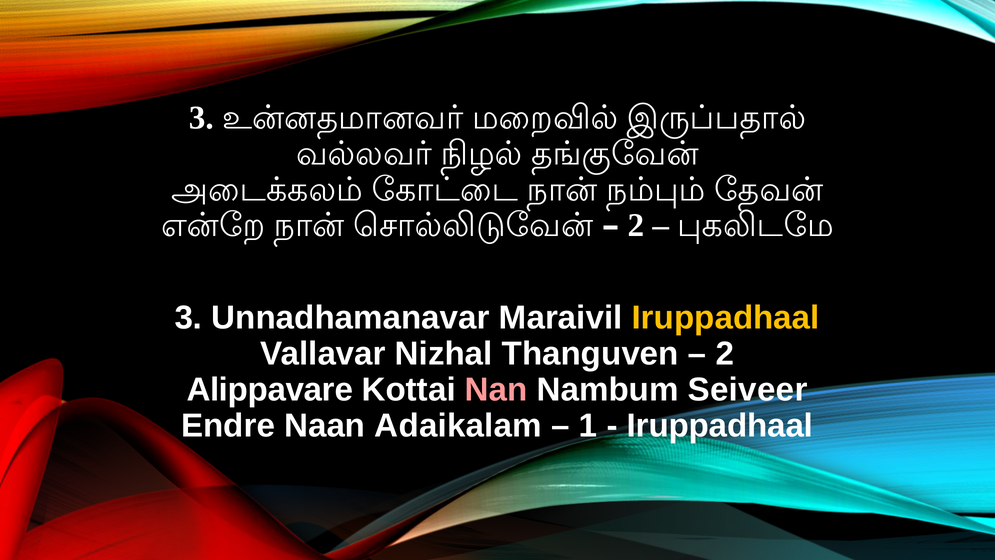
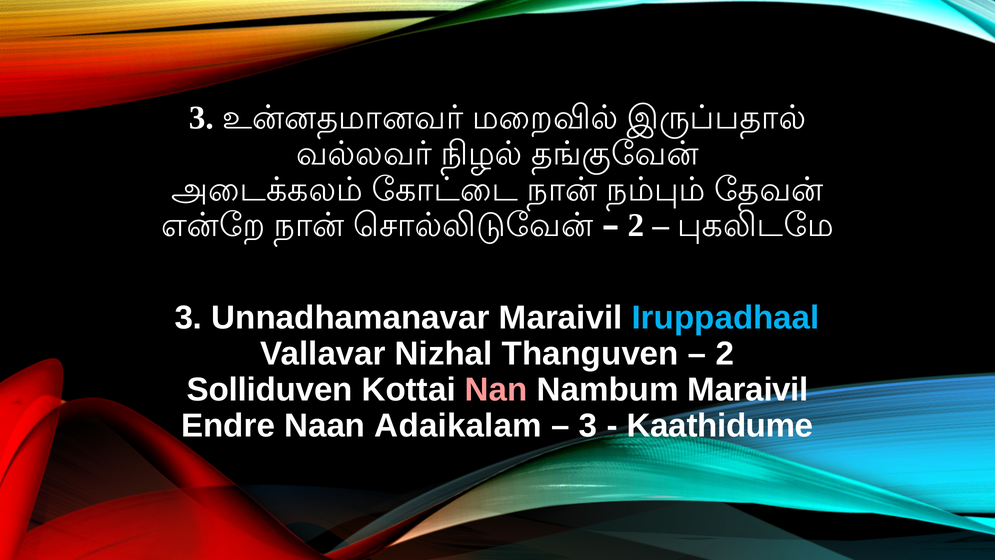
Iruppadhaal at (726, 318) colour: yellow -> light blue
Alippavare: Alippavare -> Solliduven
Nambum Seiveer: Seiveer -> Maraivil
1 at (588, 425): 1 -> 3
Iruppadhaal at (720, 425): Iruppadhaal -> Kaathidume
